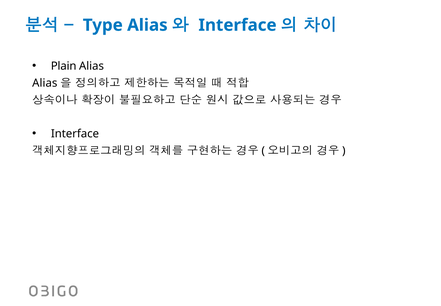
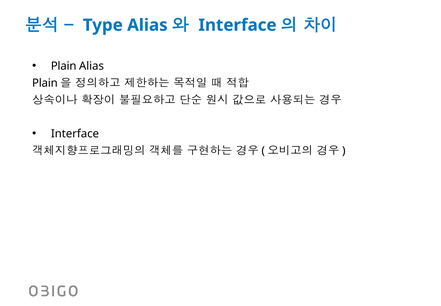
Alias at (45, 83): Alias -> Plain
